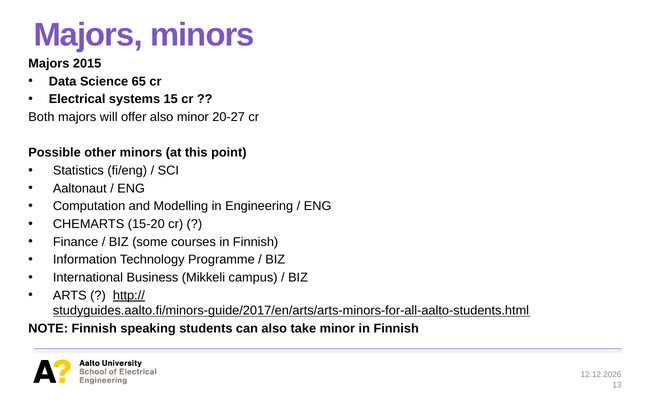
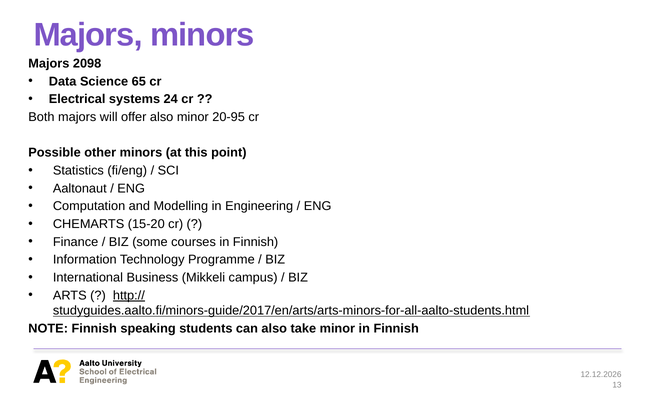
2015: 2015 -> 2098
15: 15 -> 24
20-27: 20-27 -> 20-95
